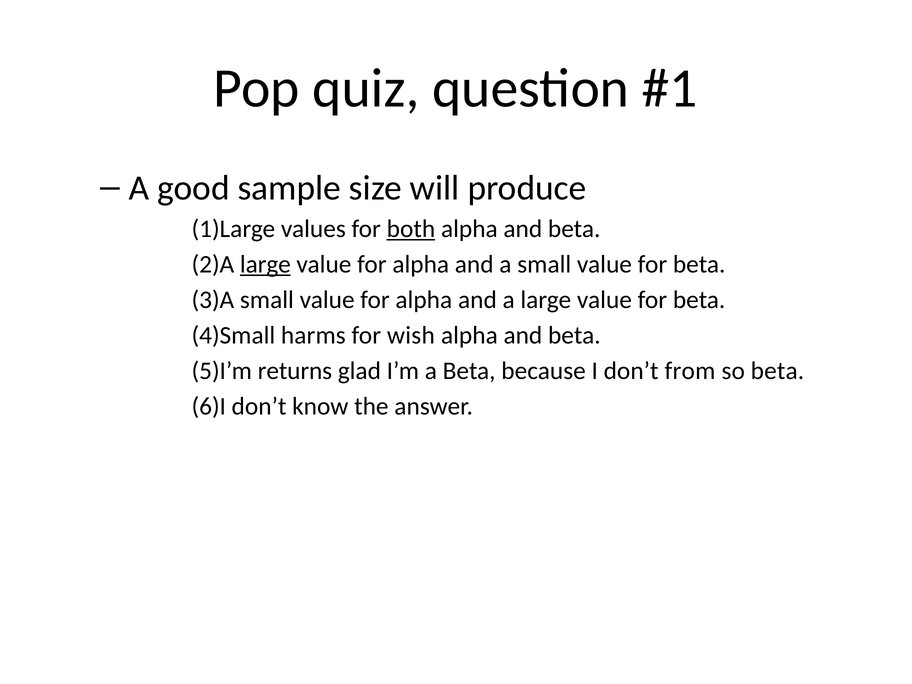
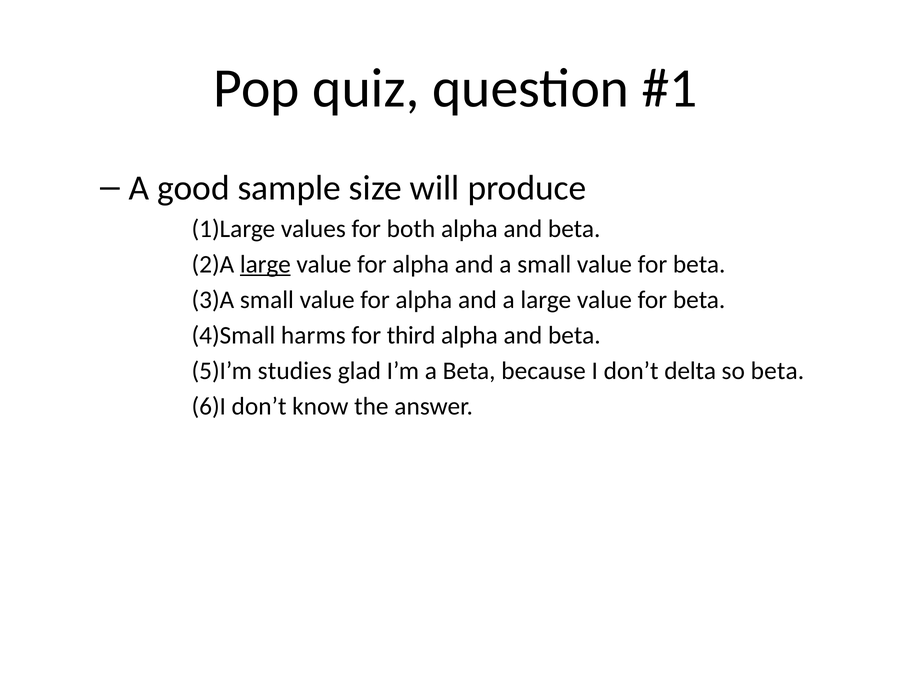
both underline: present -> none
wish: wish -> third
returns: returns -> studies
from: from -> delta
